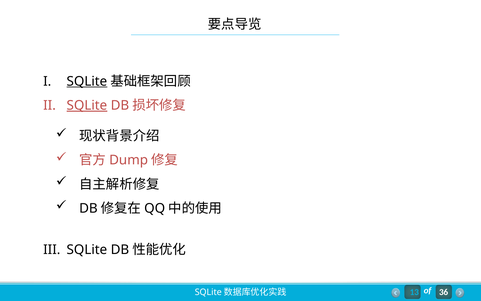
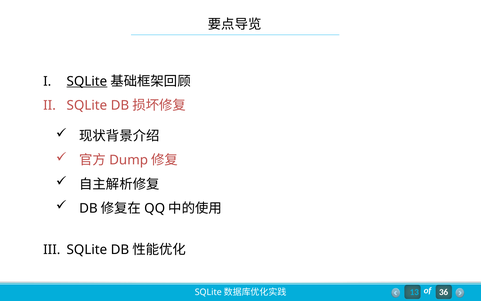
SQLite at (87, 105) underline: present -> none
